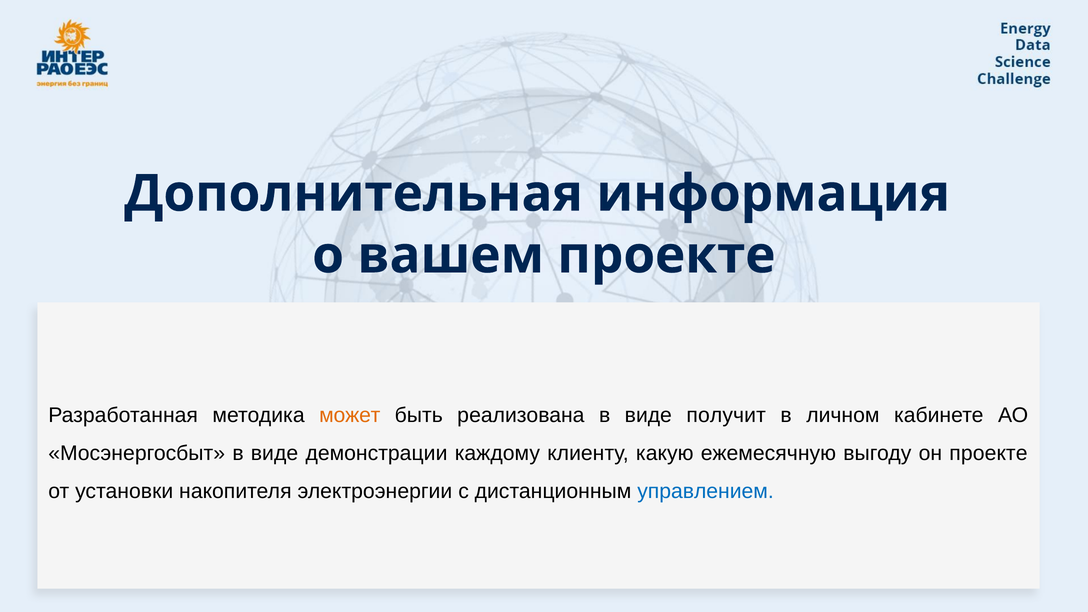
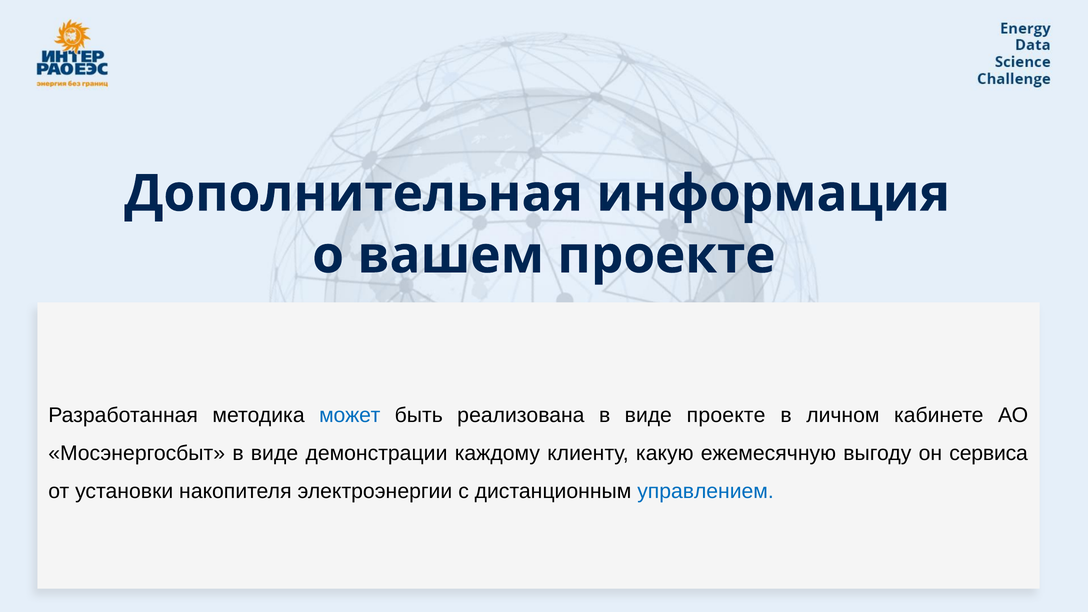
может colour: orange -> blue
виде получит: получит -> проекте
он проекте: проекте -> сервиса
